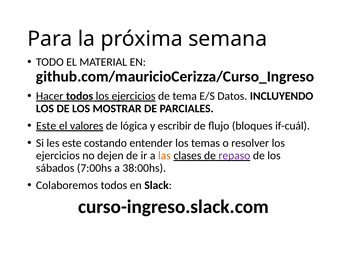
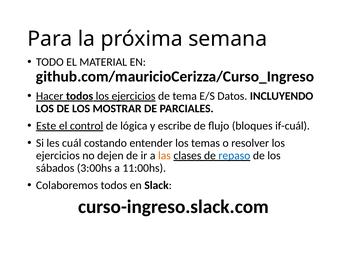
valores: valores -> control
escribir: escribir -> escribe
les este: este -> cuál
repaso colour: purple -> blue
7:00hs: 7:00hs -> 3:00hs
38:00hs: 38:00hs -> 11:00hs
